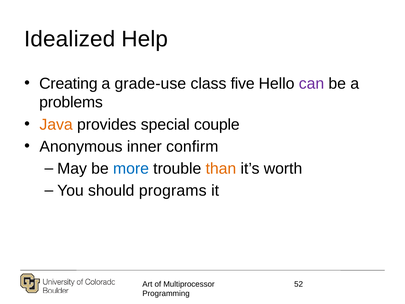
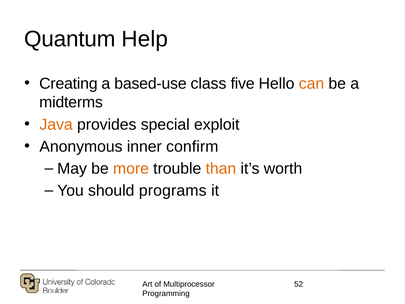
Idealized: Idealized -> Quantum
grade-use: grade-use -> based-use
can colour: purple -> orange
problems: problems -> midterms
couple: couple -> exploit
more colour: blue -> orange
